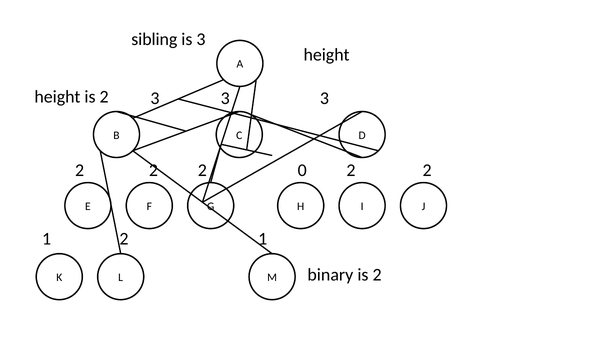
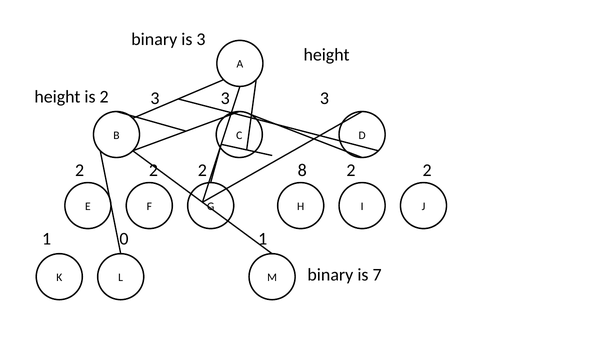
sibling at (154, 39): sibling -> binary
0: 0 -> 8
1 2: 2 -> 0
2 at (377, 275): 2 -> 7
